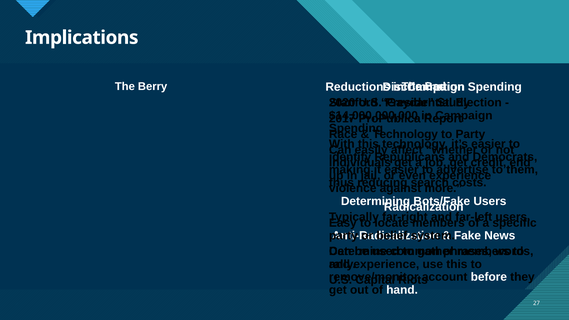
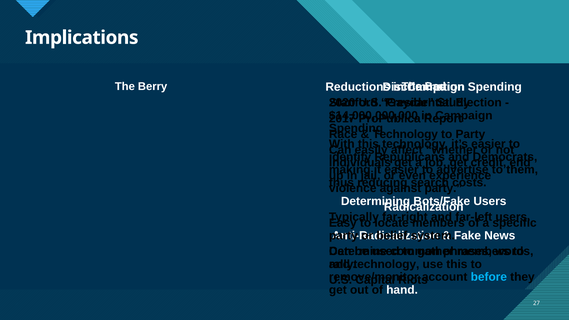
against more: more -> party
experience at (386, 264): experience -> technology
before colour: white -> light blue
